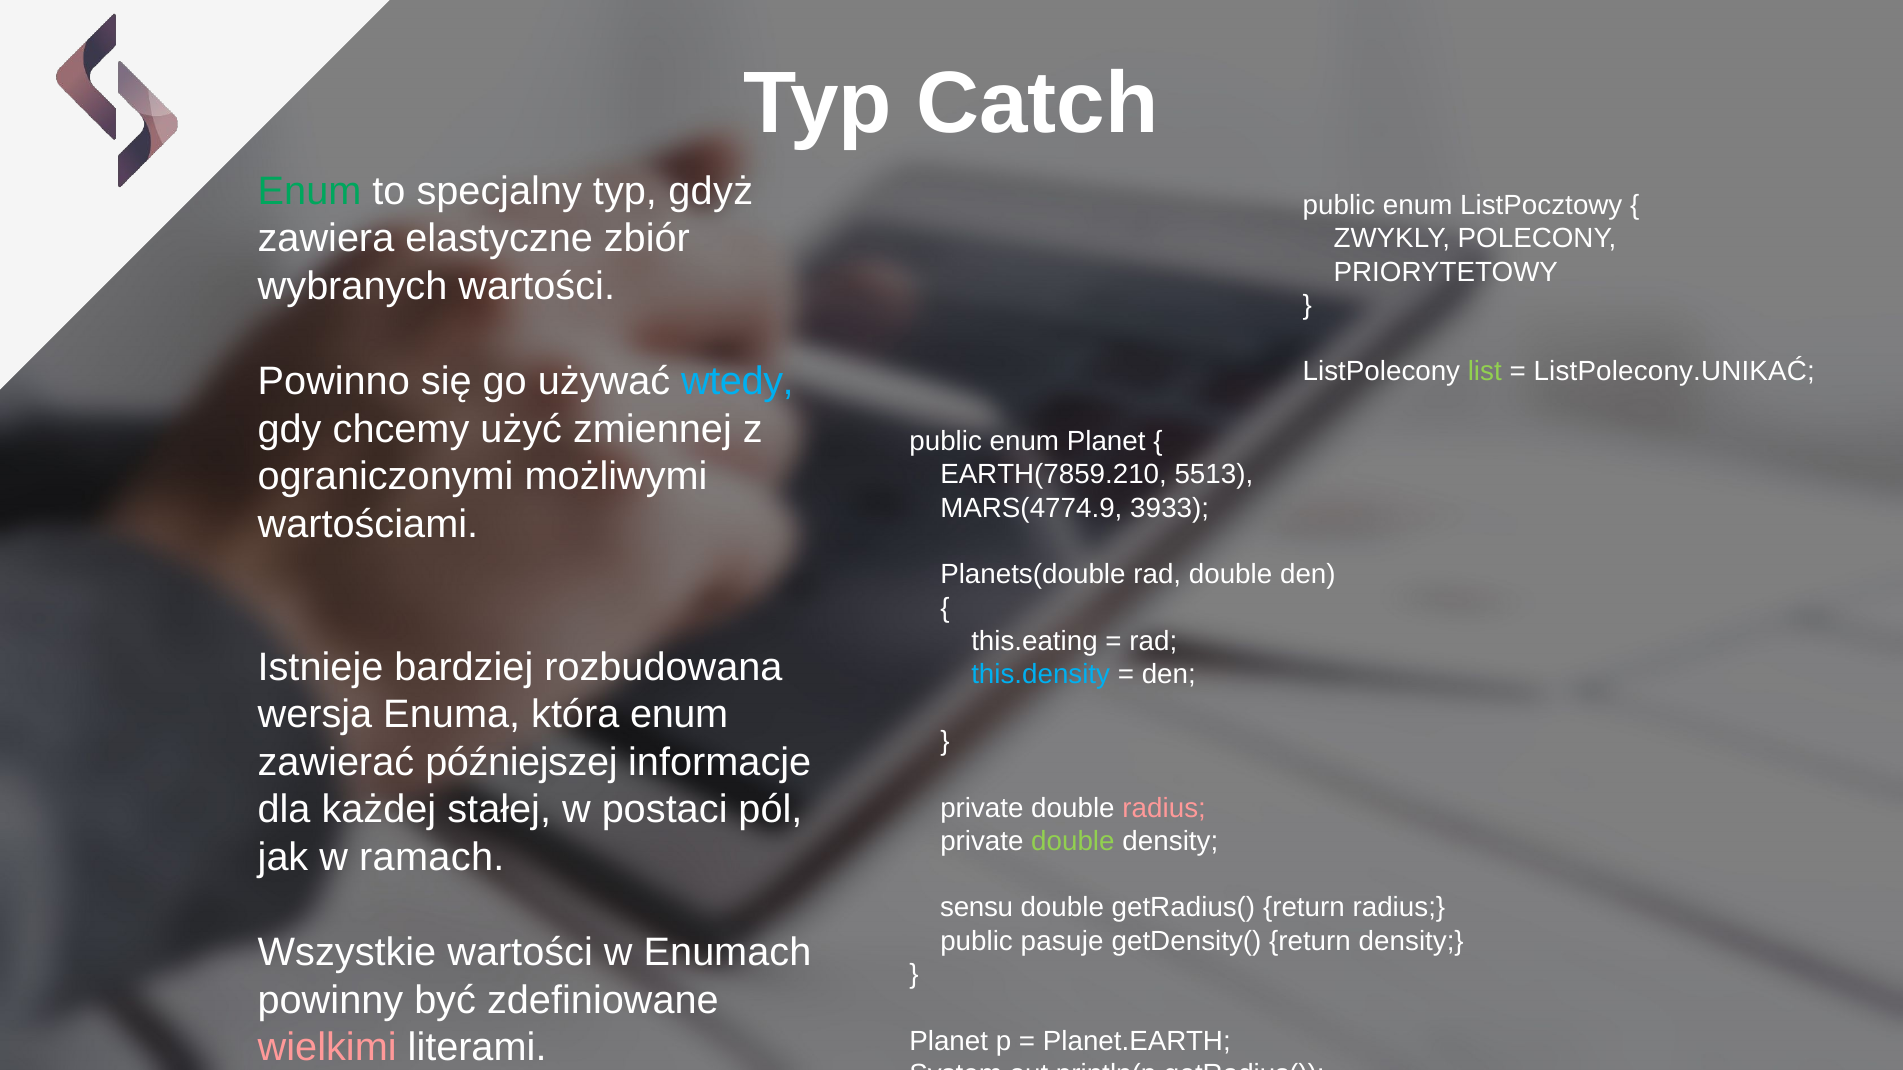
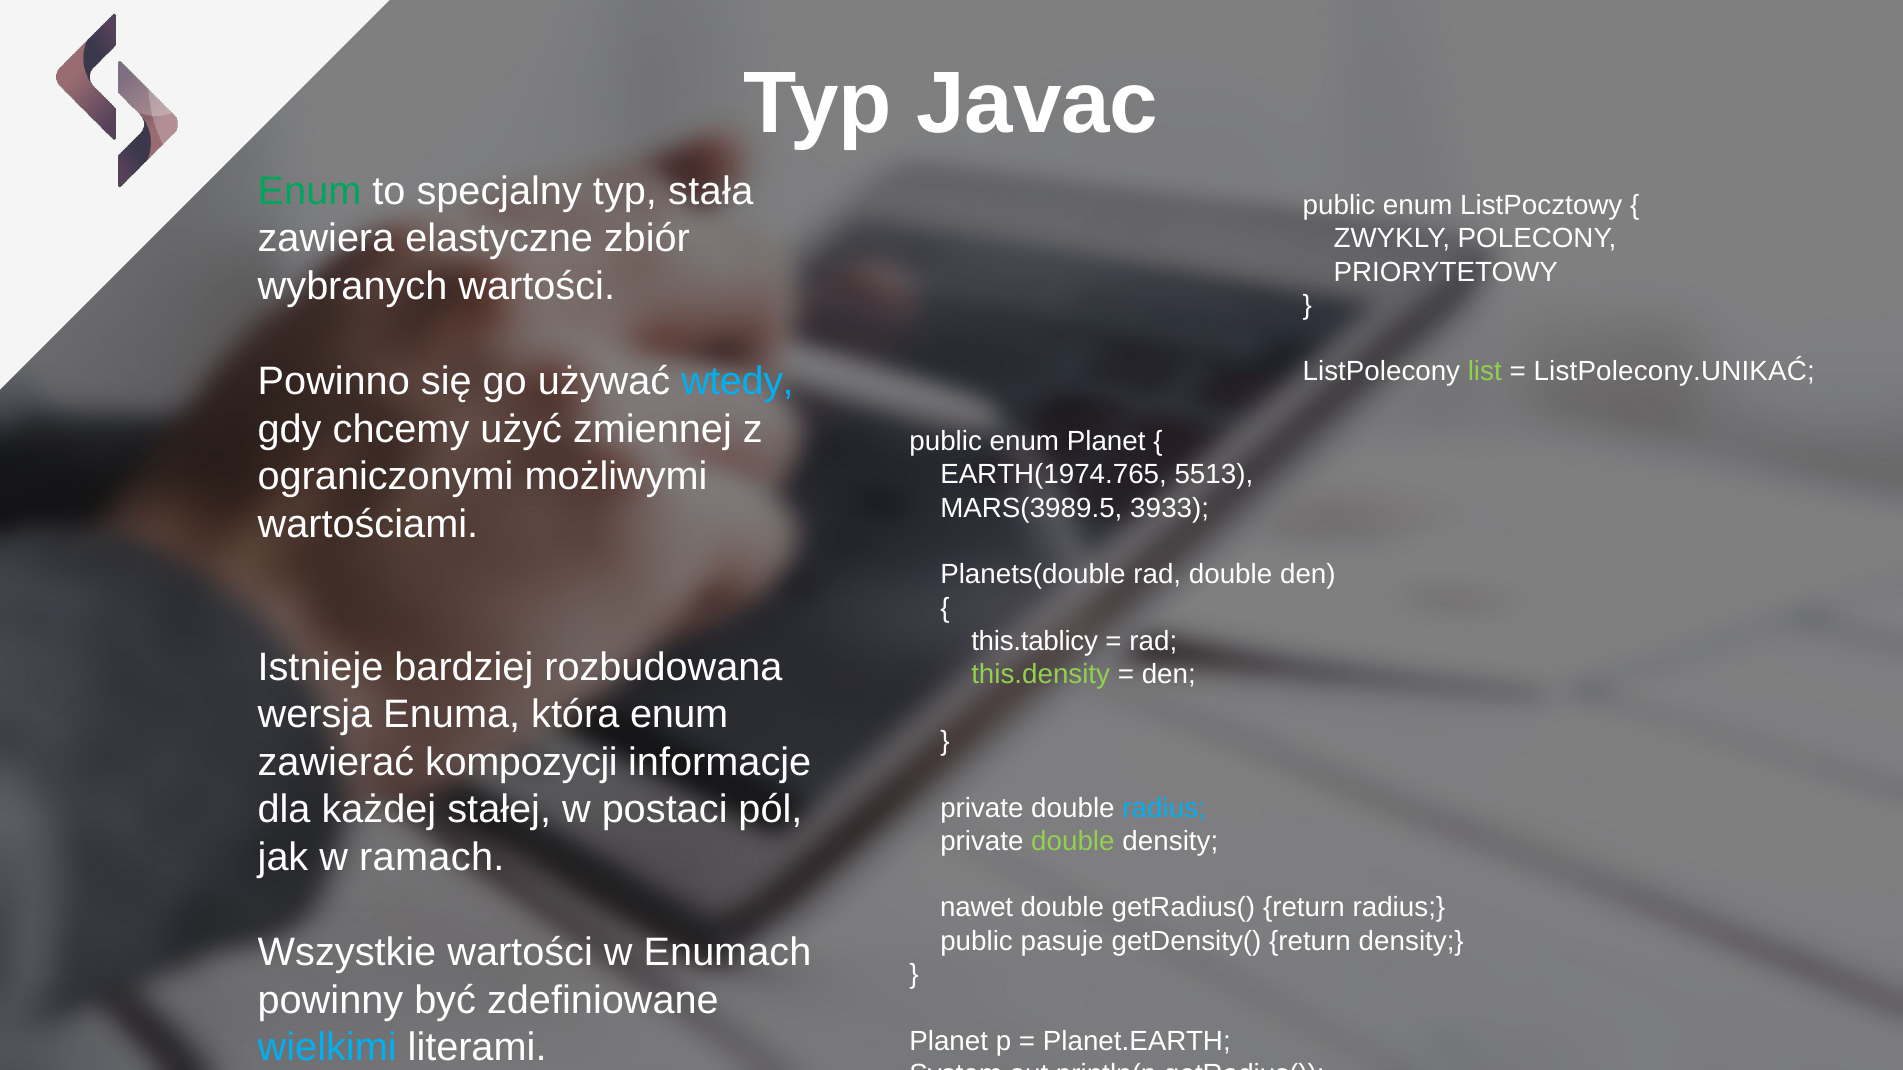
Catch: Catch -> Javac
gdyż: gdyż -> stała
EARTH(7859.210: EARTH(7859.210 -> EARTH(1974.765
MARS(4774.9: MARS(4774.9 -> MARS(3989.5
this.eating: this.eating -> this.tablicy
this.density colour: light blue -> light green
późniejszej: późniejszej -> kompozycji
radius at (1164, 808) colour: pink -> light blue
sensu: sensu -> nawet
wielkimi colour: pink -> light blue
